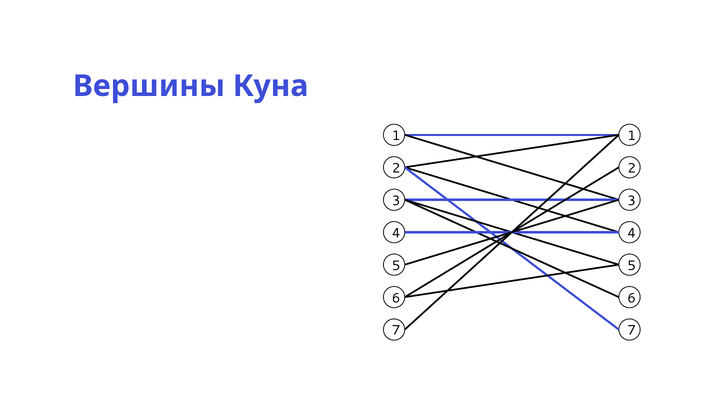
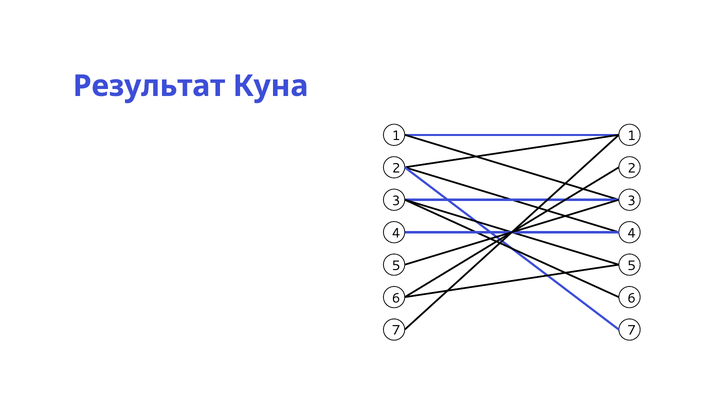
Вершины: Вершины -> Результат
